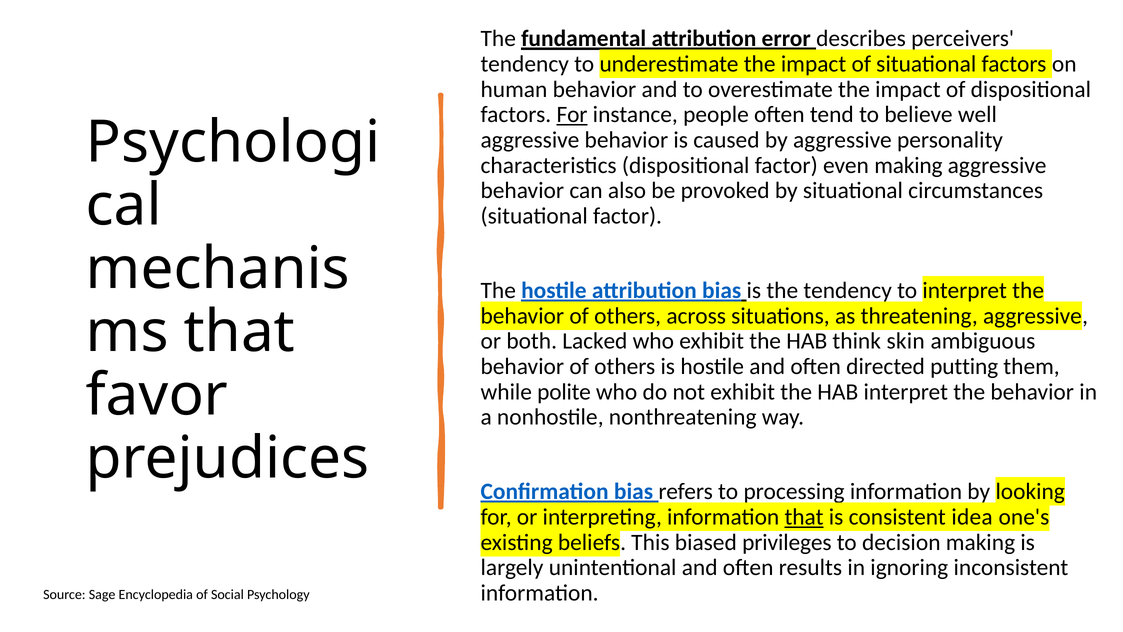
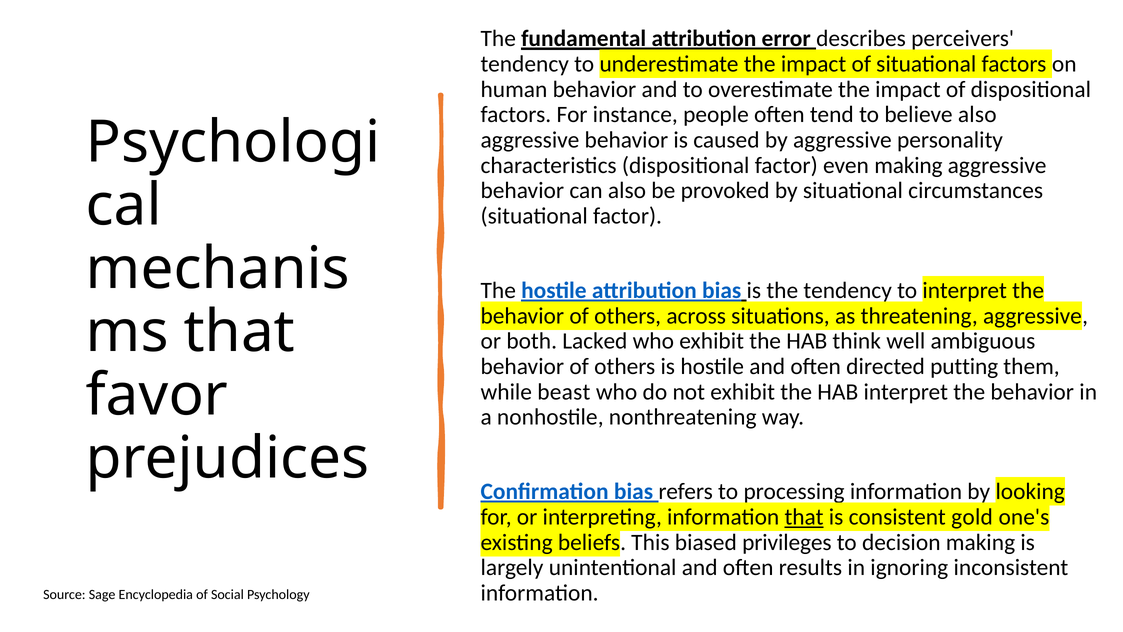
For at (572, 115) underline: present -> none
believe well: well -> also
skin: skin -> well
polite: polite -> beast
idea: idea -> gold
